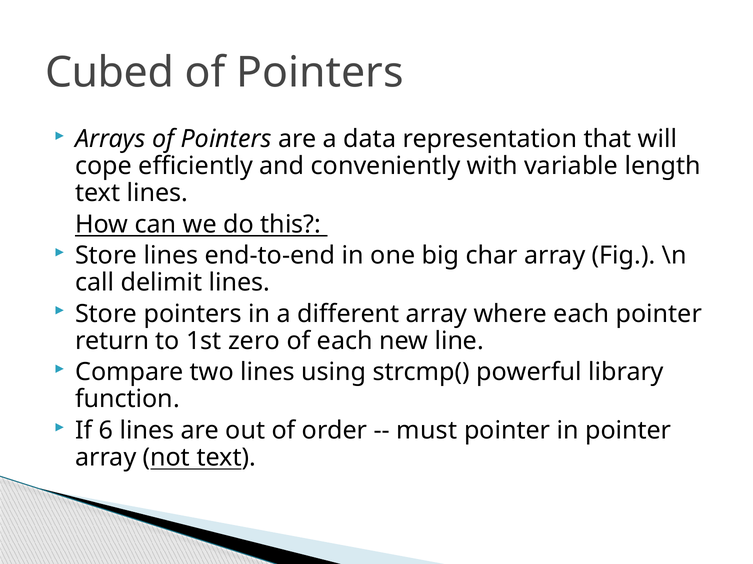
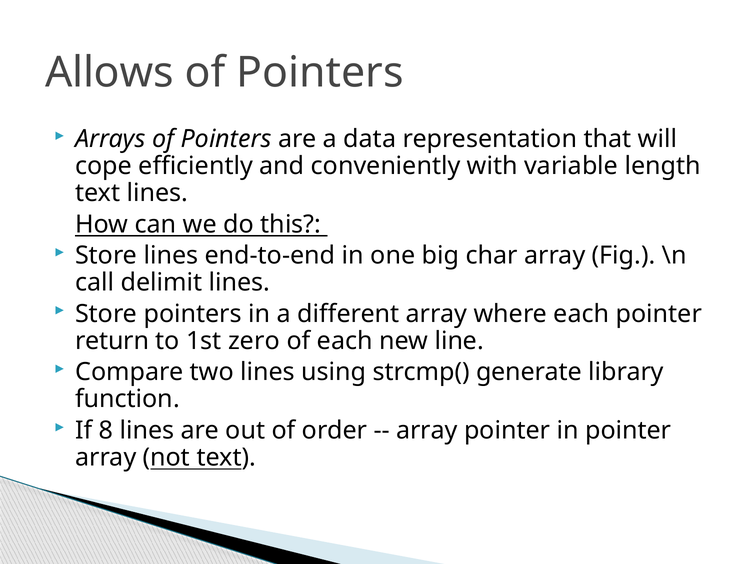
Cubed: Cubed -> Allows
powerful: powerful -> generate
6: 6 -> 8
must at (427, 431): must -> array
